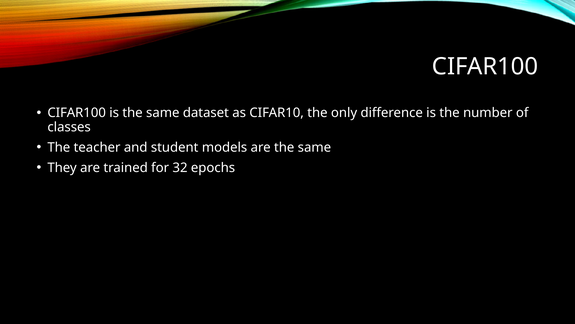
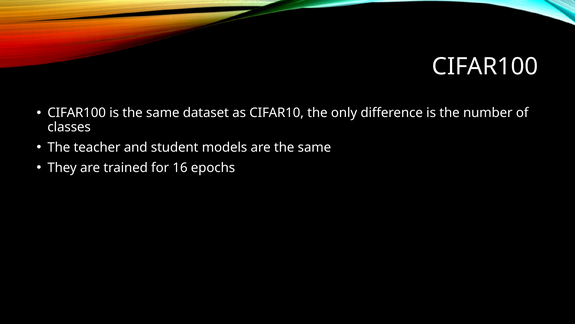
32: 32 -> 16
